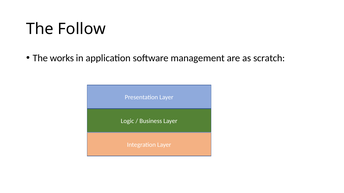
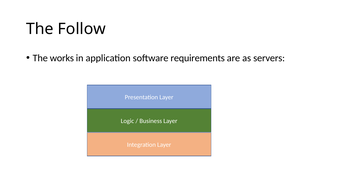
management: management -> requirements
scratch: scratch -> servers
